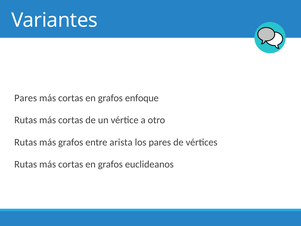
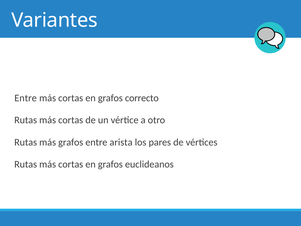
Pares at (26, 98): Pares -> Entre
enfoque: enfoque -> correcto
